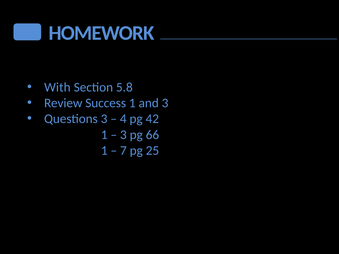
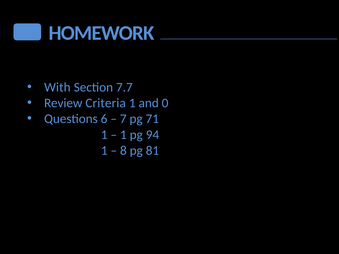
5.8: 5.8 -> 7.7
Success: Success -> Criteria
and 3: 3 -> 0
Questions 3: 3 -> 6
4: 4 -> 7
42: 42 -> 71
3 at (123, 135): 3 -> 1
66: 66 -> 94
7: 7 -> 8
25: 25 -> 81
